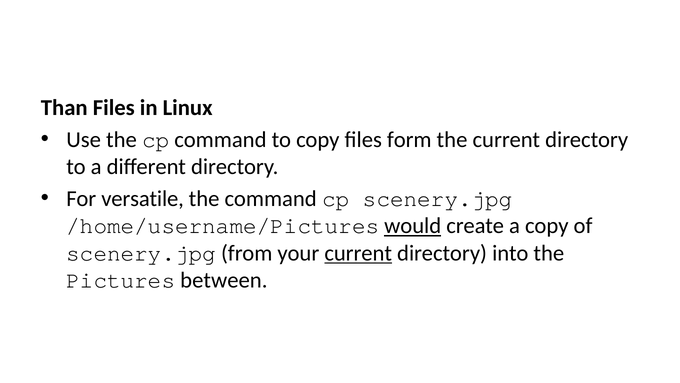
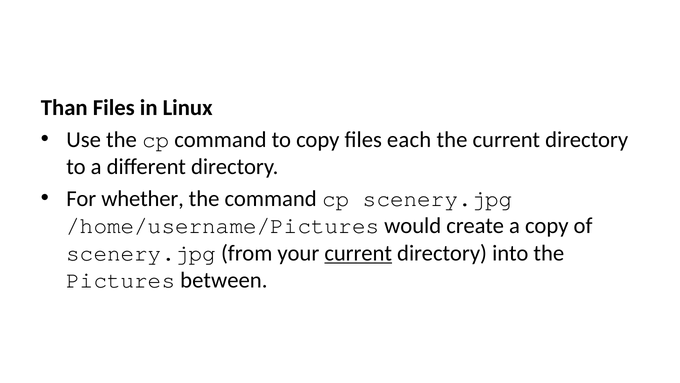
form: form -> each
versatile: versatile -> whether
would underline: present -> none
